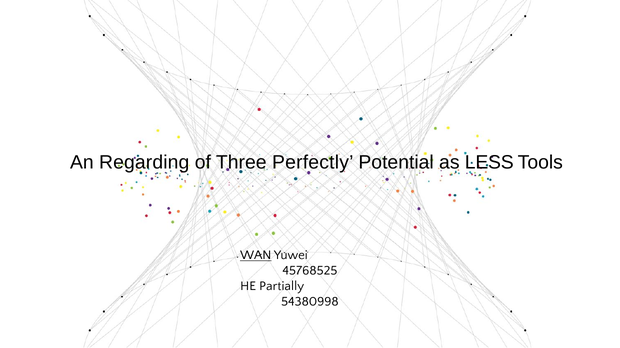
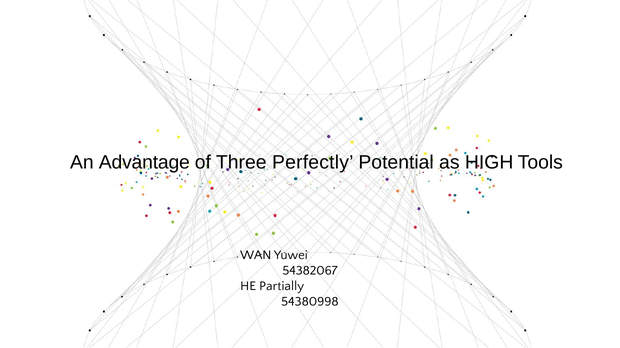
Regarding: Regarding -> Advantage
LESS: LESS -> HIGH
WAN underline: present -> none
45768525: 45768525 -> 54382067
